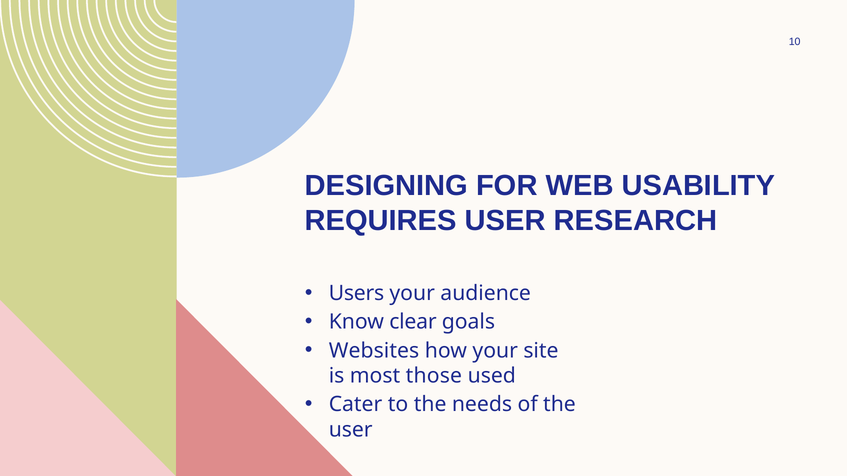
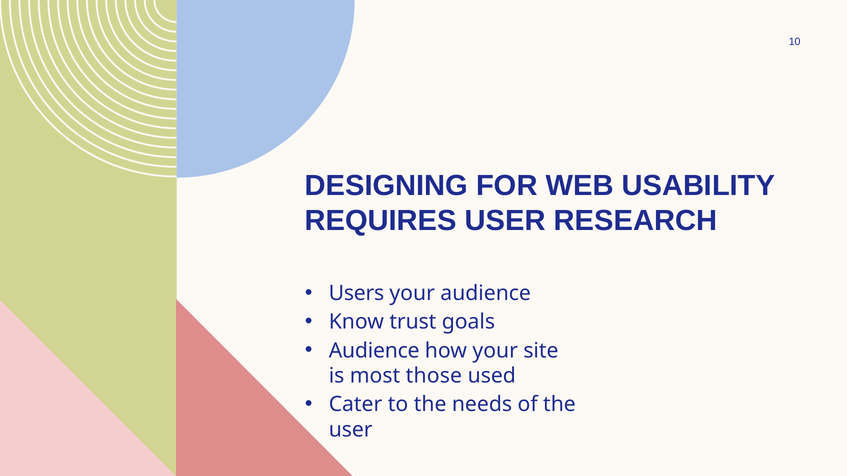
clear: clear -> trust
Websites at (374, 351): Websites -> Audience
